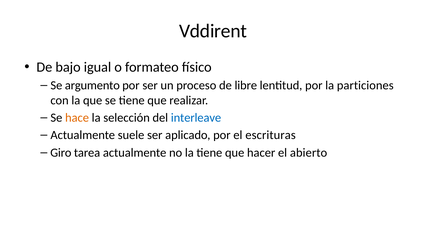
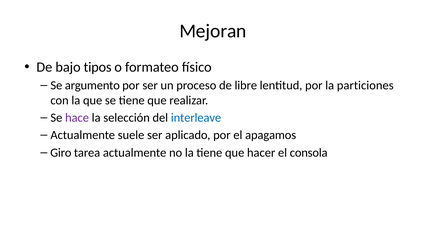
Vddirent: Vddirent -> Mejoran
igual: igual -> tipos
hace colour: orange -> purple
escrituras: escrituras -> apagamos
abierto: abierto -> consola
